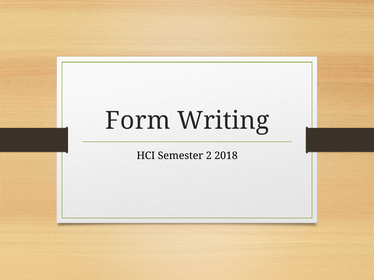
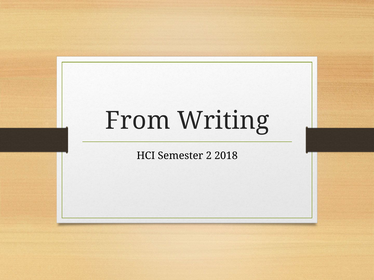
Form: Form -> From
